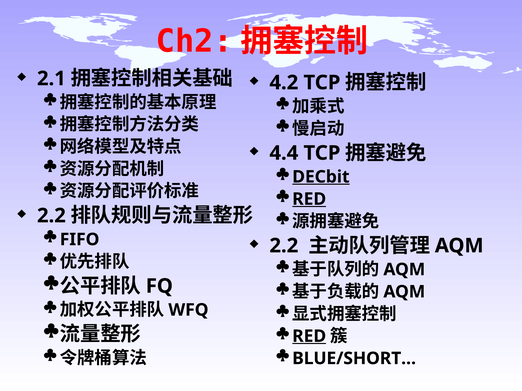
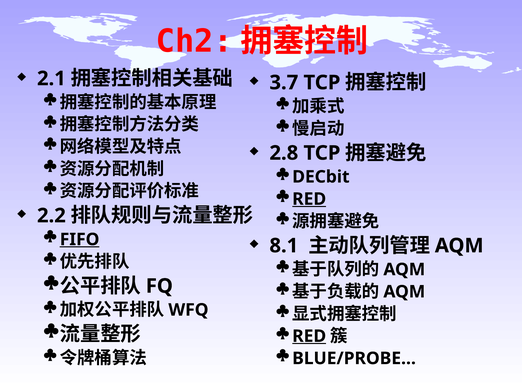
4.2: 4.2 -> 3.7
4.4: 4.4 -> 2.8
DECbit underline: present -> none
FIFO underline: none -> present
2.2 at (284, 246): 2.2 -> 8.1
BLUE/SHORT…: BLUE/SHORT… -> BLUE/PROBE…
